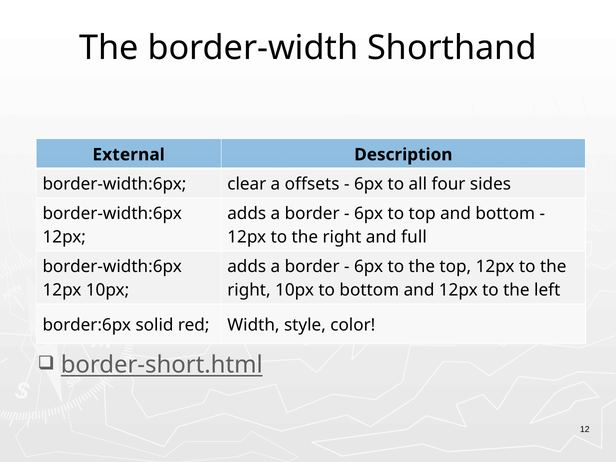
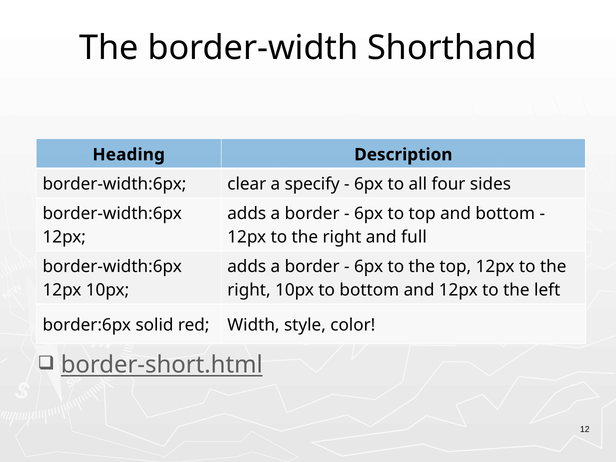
External: External -> Heading
offsets: offsets -> specify
